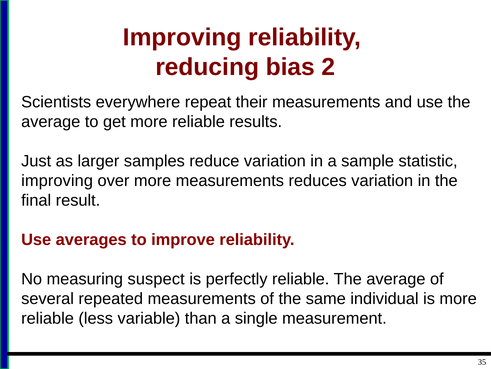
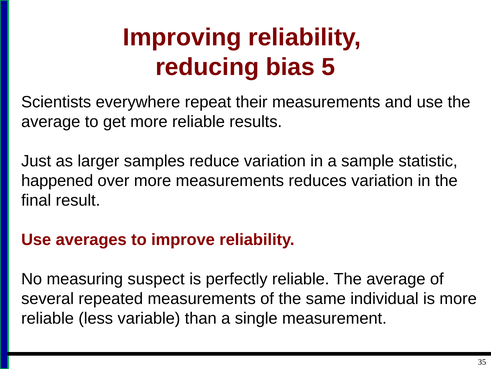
2: 2 -> 5
improving at (57, 180): improving -> happened
